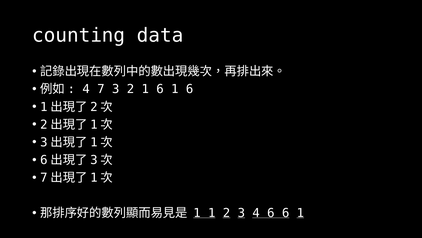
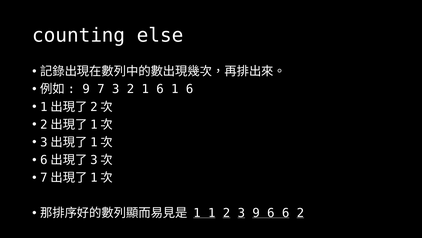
data: data -> else
4 at (86, 89): 4 -> 9
3 4: 4 -> 9
6 6 1: 1 -> 2
